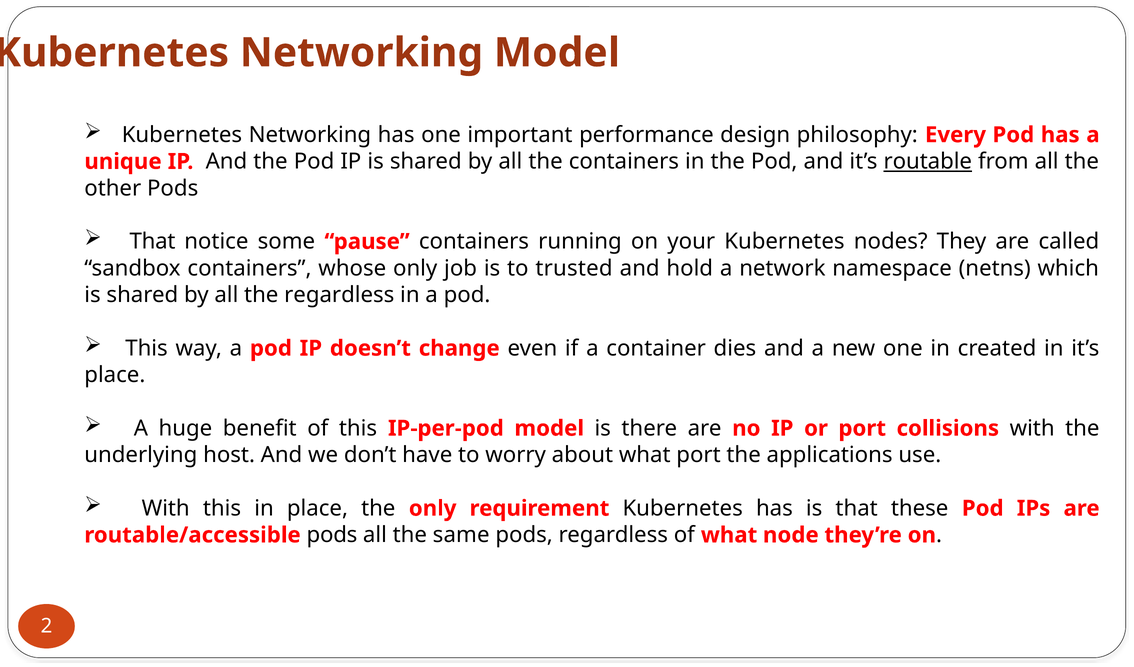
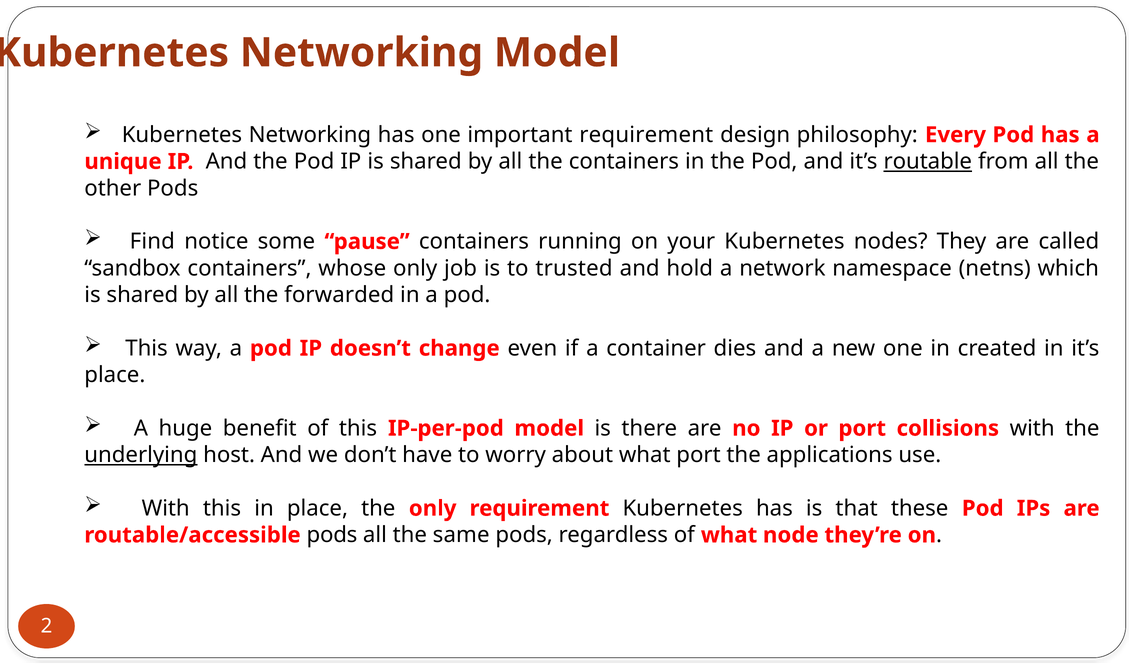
important performance: performance -> requirement
That at (153, 242): That -> Find
the regardless: regardless -> forwarded
underlying underline: none -> present
